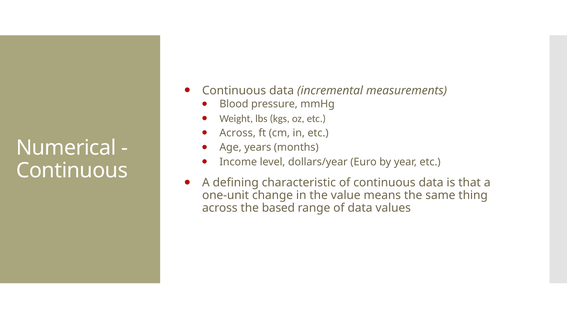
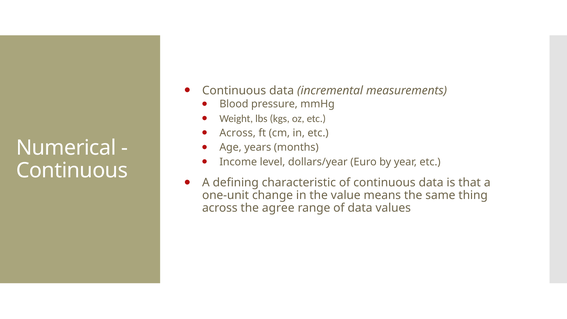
based: based -> agree
